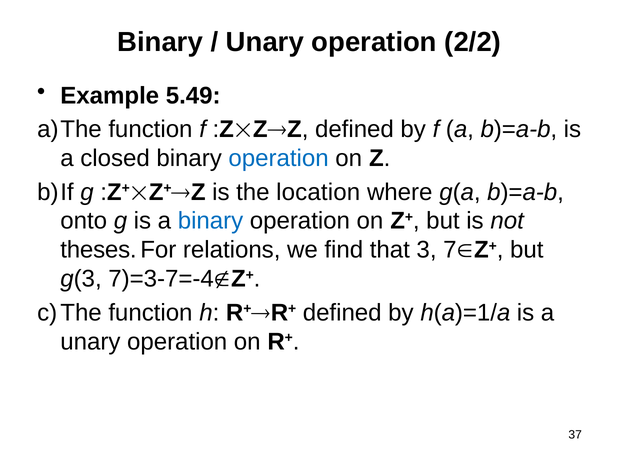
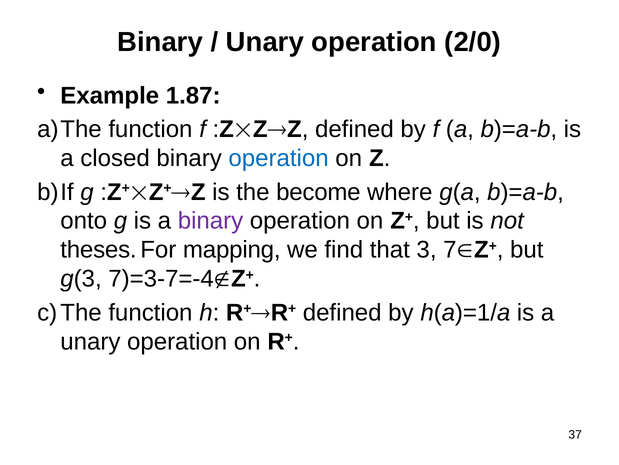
2/2: 2/2 -> 2/0
5.49: 5.49 -> 1.87
location: location -> become
binary at (211, 221) colour: blue -> purple
relations: relations -> mapping
